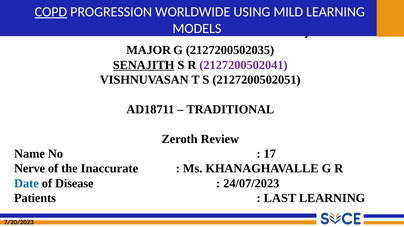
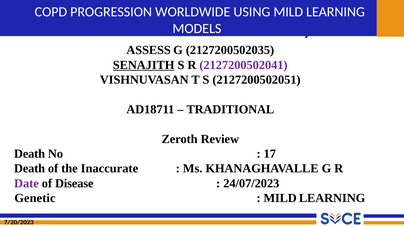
COPD underline: present -> none
MAJOR: MAJOR -> ASSESS
Name at (30, 154): Name -> Death
Nerve at (30, 169): Nerve -> Death
Date colour: blue -> purple
Patients: Patients -> Genetic
LAST at (280, 198): LAST -> MILD
